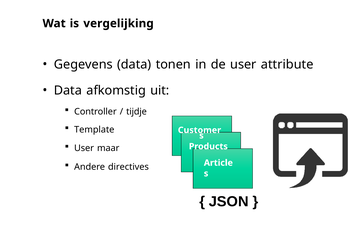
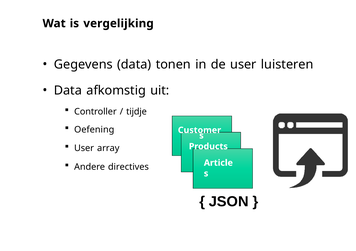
attribute: attribute -> luisteren
Template: Template -> Oefening
maar: maar -> array
